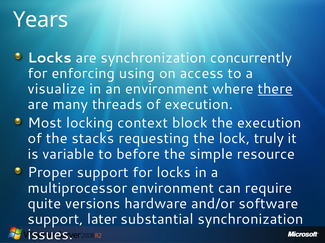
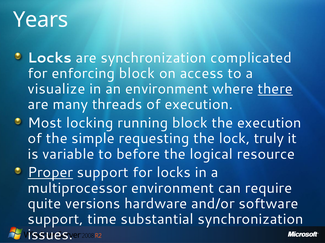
concurrently: concurrently -> complicated
enforcing using: using -> block
context: context -> running
stacks: stacks -> simple
simple: simple -> logical
Proper underline: none -> present
later: later -> time
